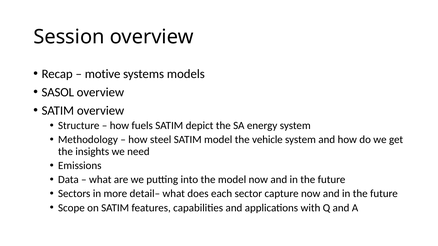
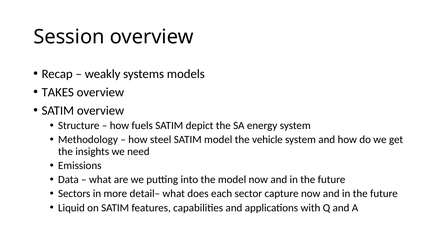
motive: motive -> weakly
SASOL: SASOL -> TAKES
Scope: Scope -> Liquid
